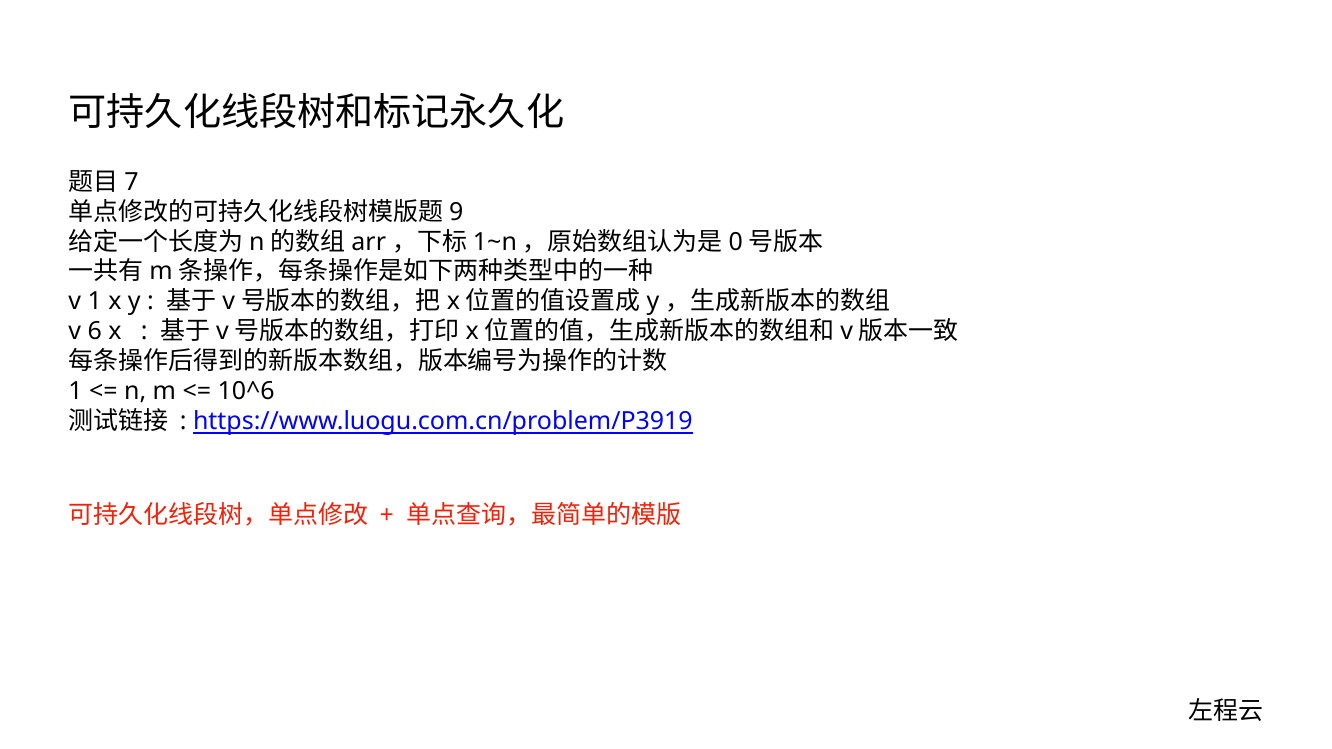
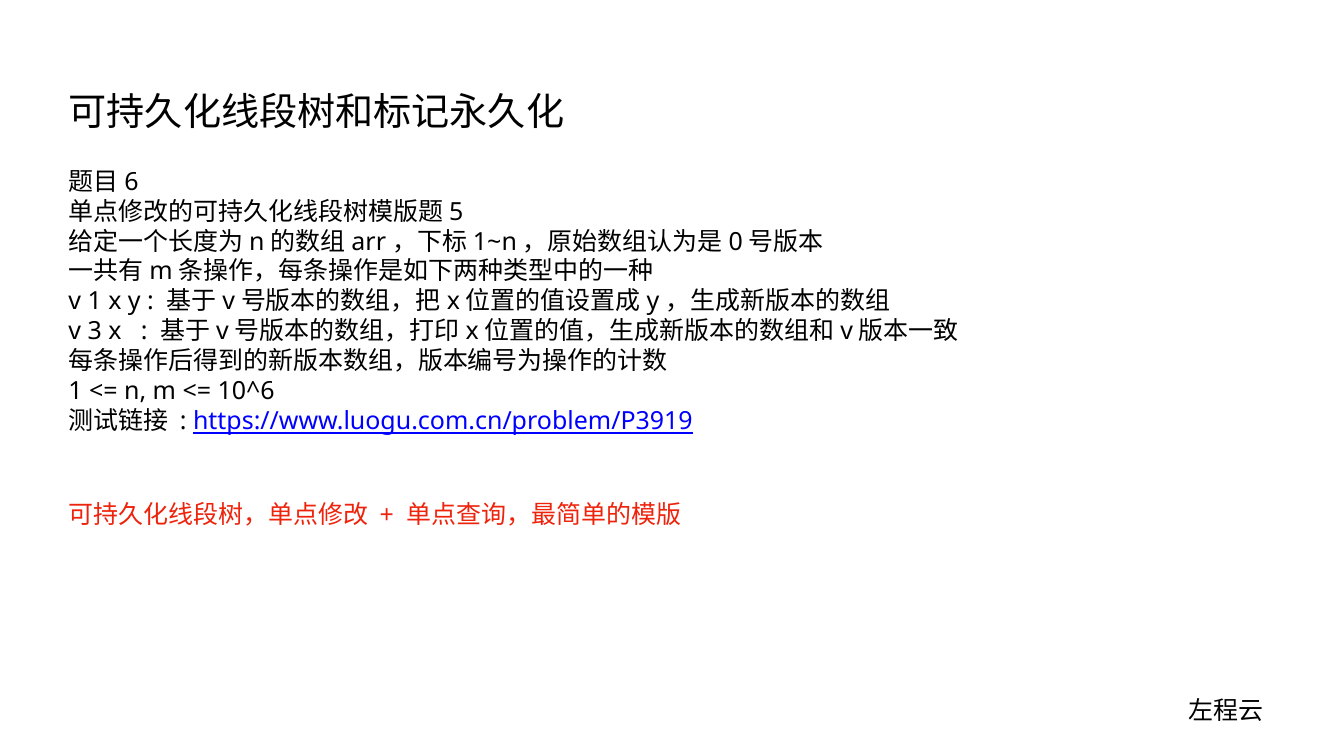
7: 7 -> 6
9: 9 -> 5
6: 6 -> 3
